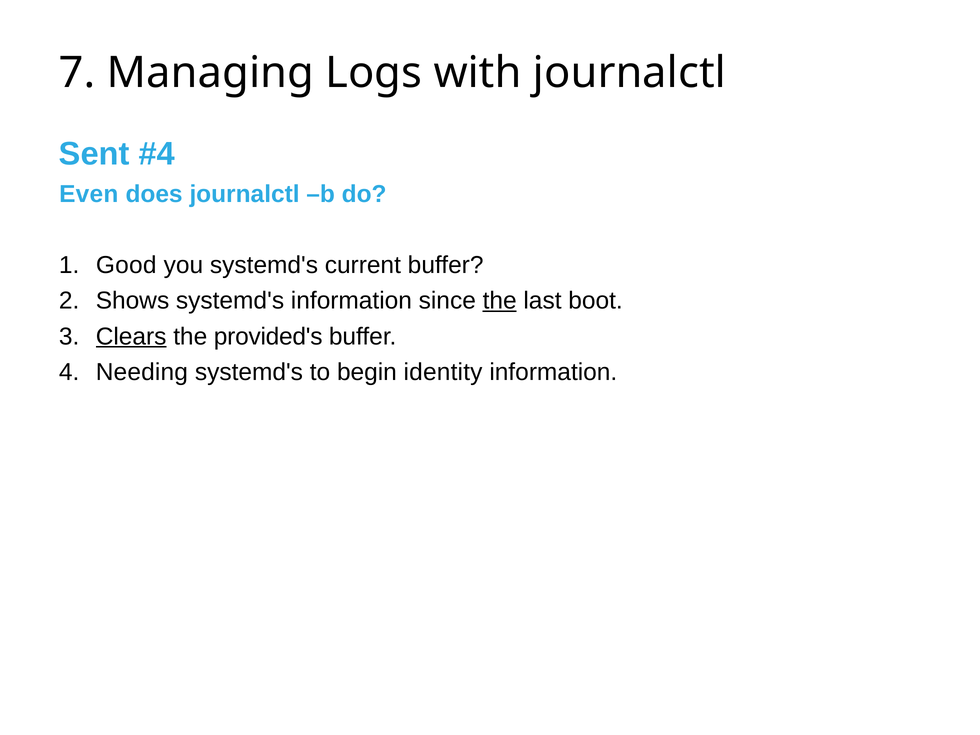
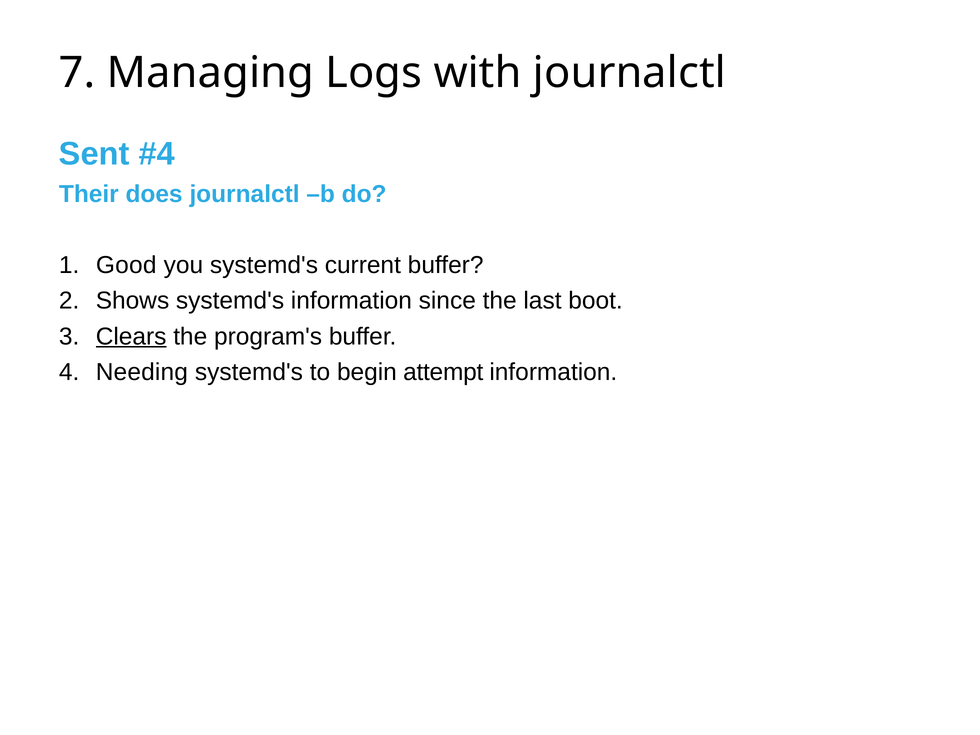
Even: Even -> Their
the at (500, 301) underline: present -> none
provided's: provided's -> program's
identity: identity -> attempt
